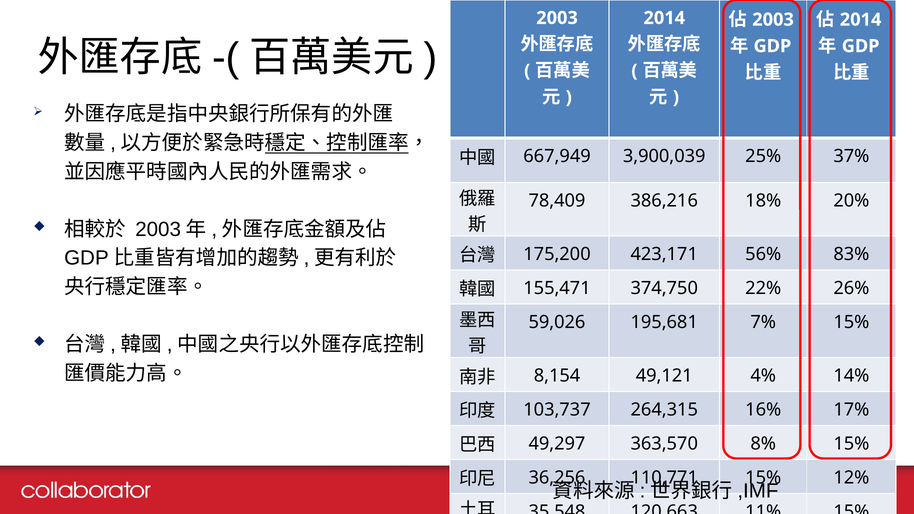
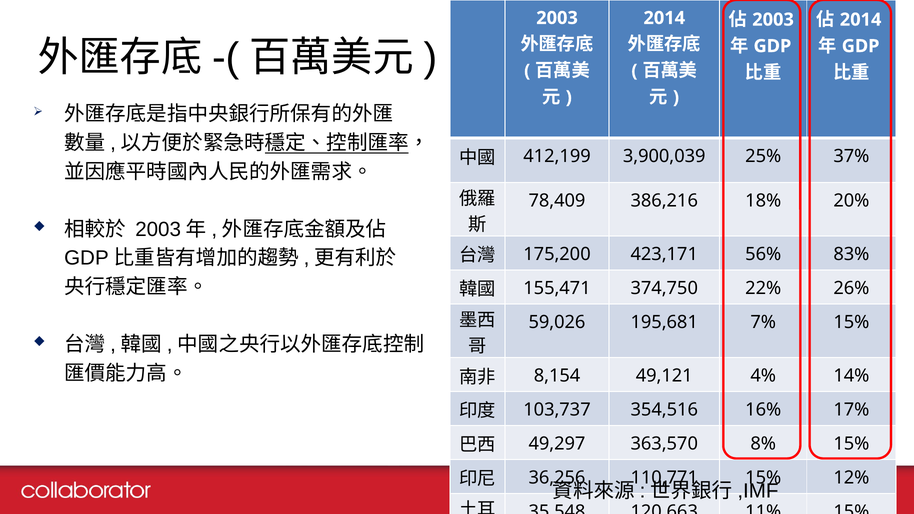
667,949: 667,949 -> 412,199
264,315: 264,315 -> 354,516
